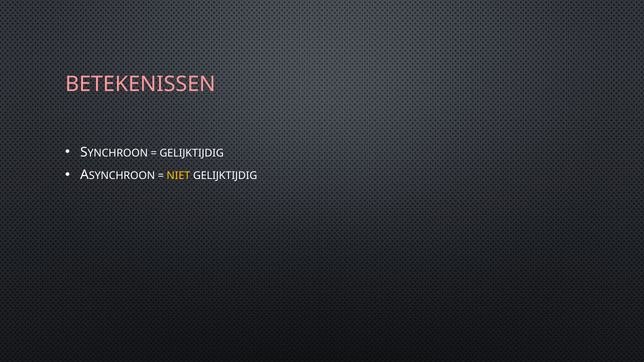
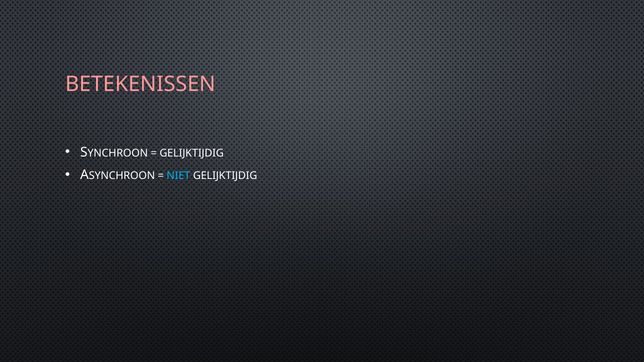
NIET colour: yellow -> light blue
